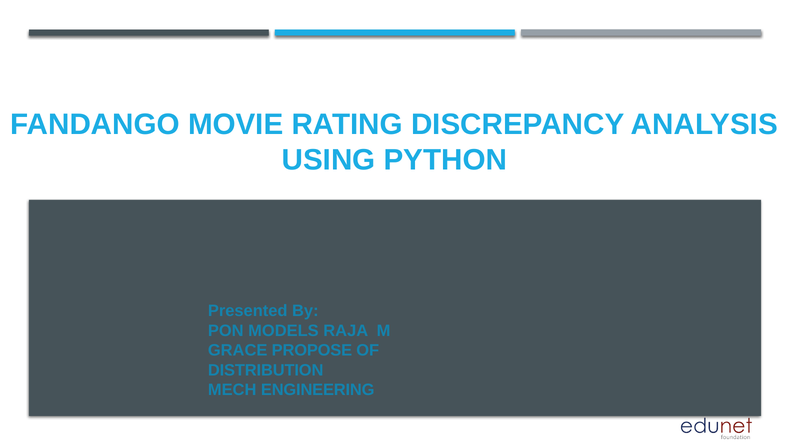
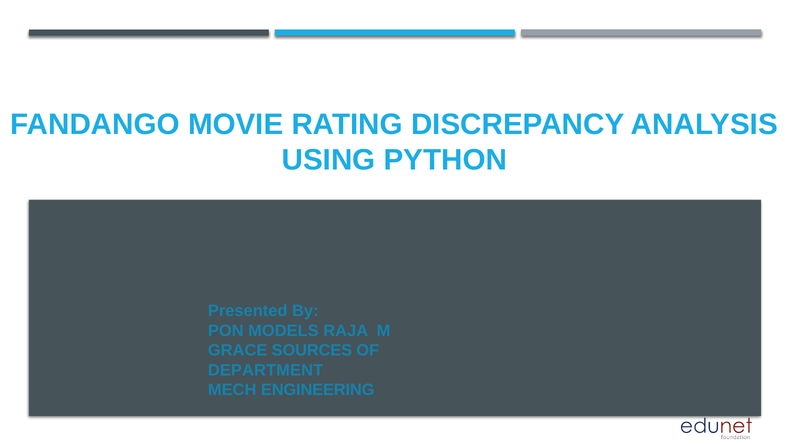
PROPOSE: PROPOSE -> SOURCES
DISTRIBUTION: DISTRIBUTION -> DEPARTMENT
